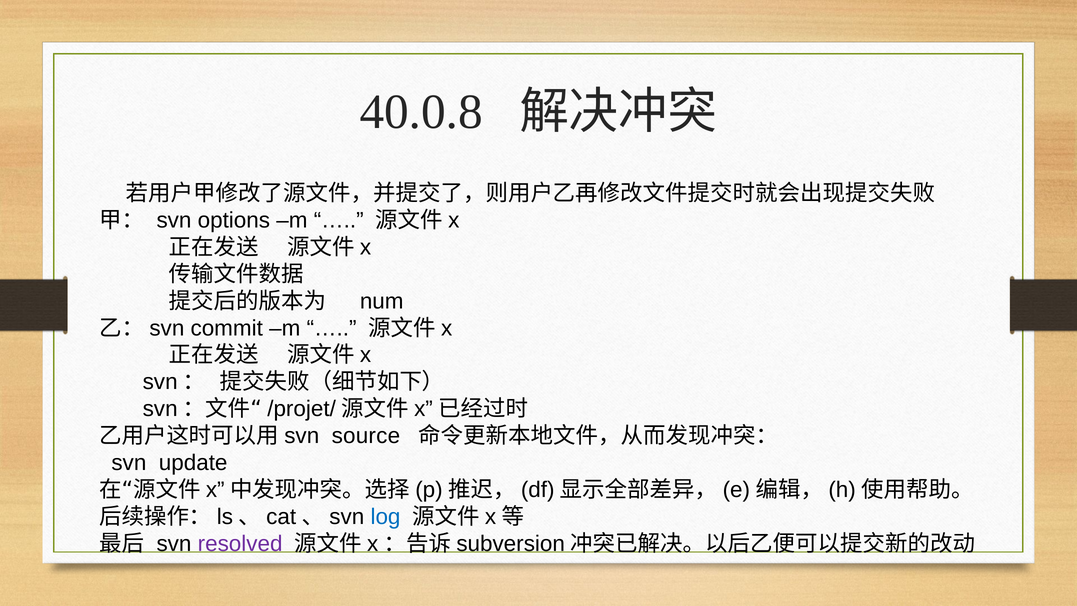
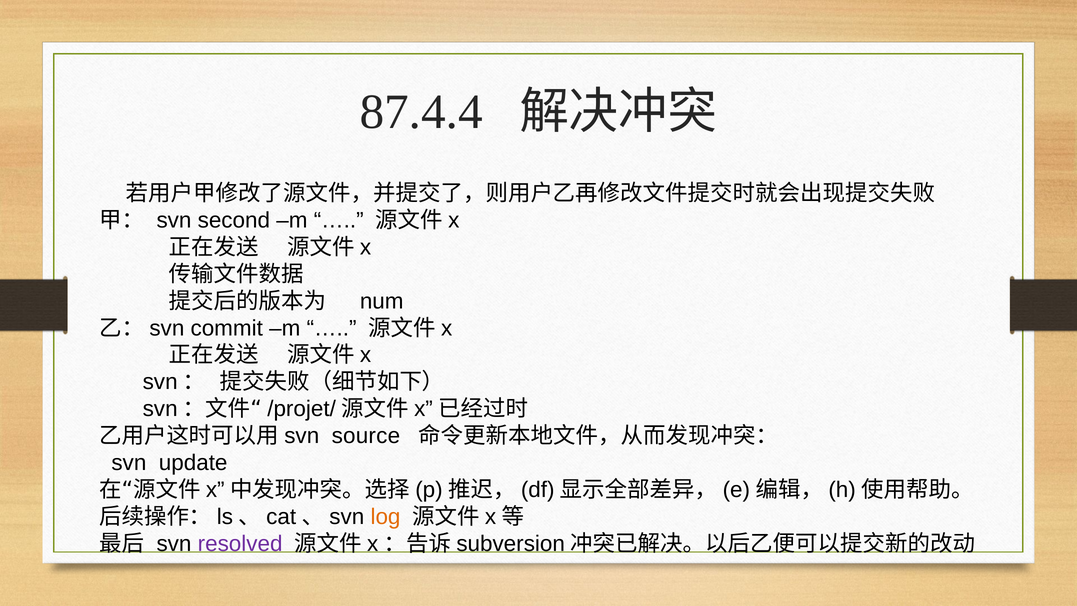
40.0.8: 40.0.8 -> 87.4.4
options: options -> second
log colour: blue -> orange
